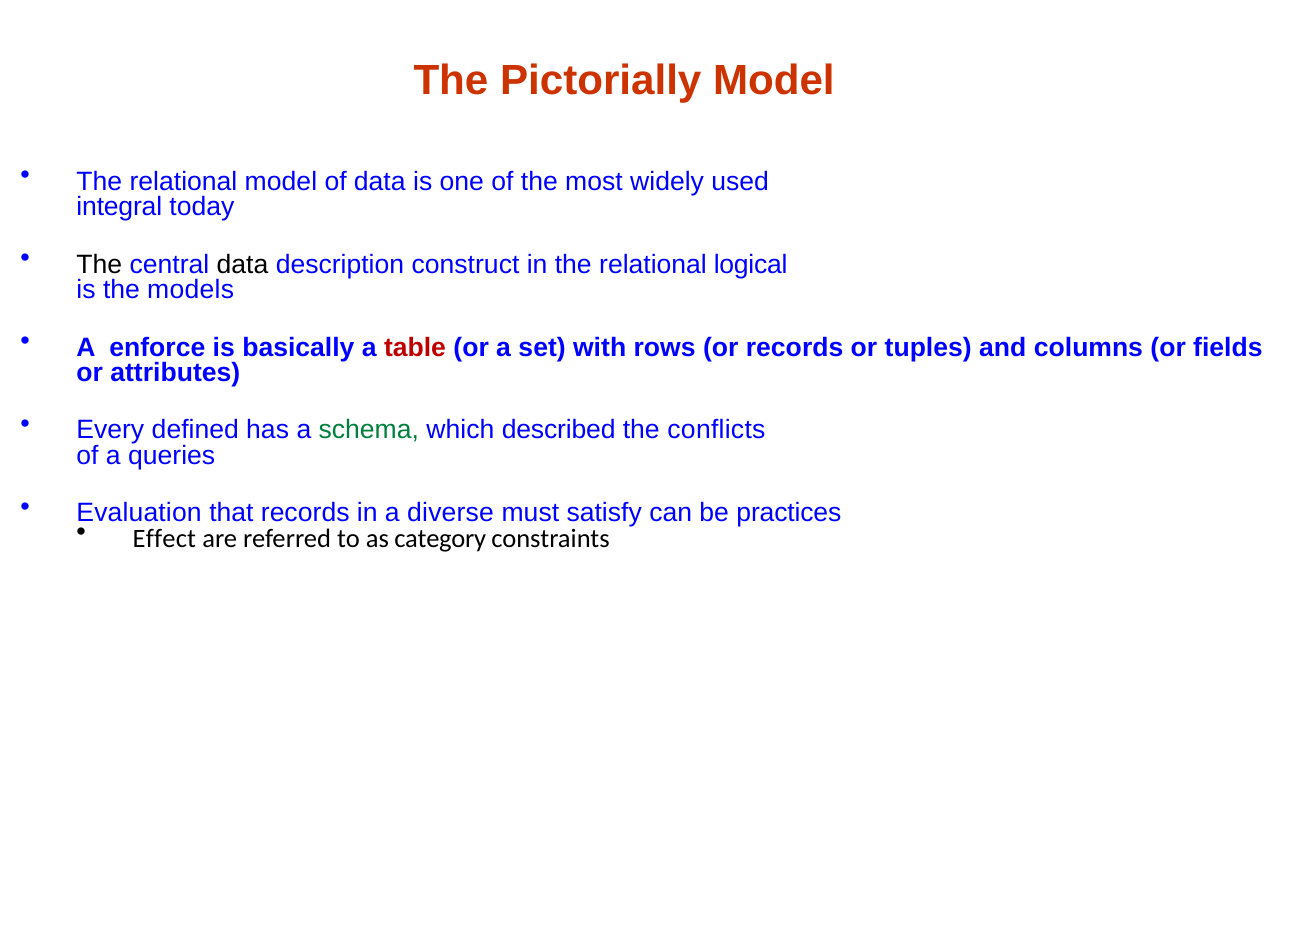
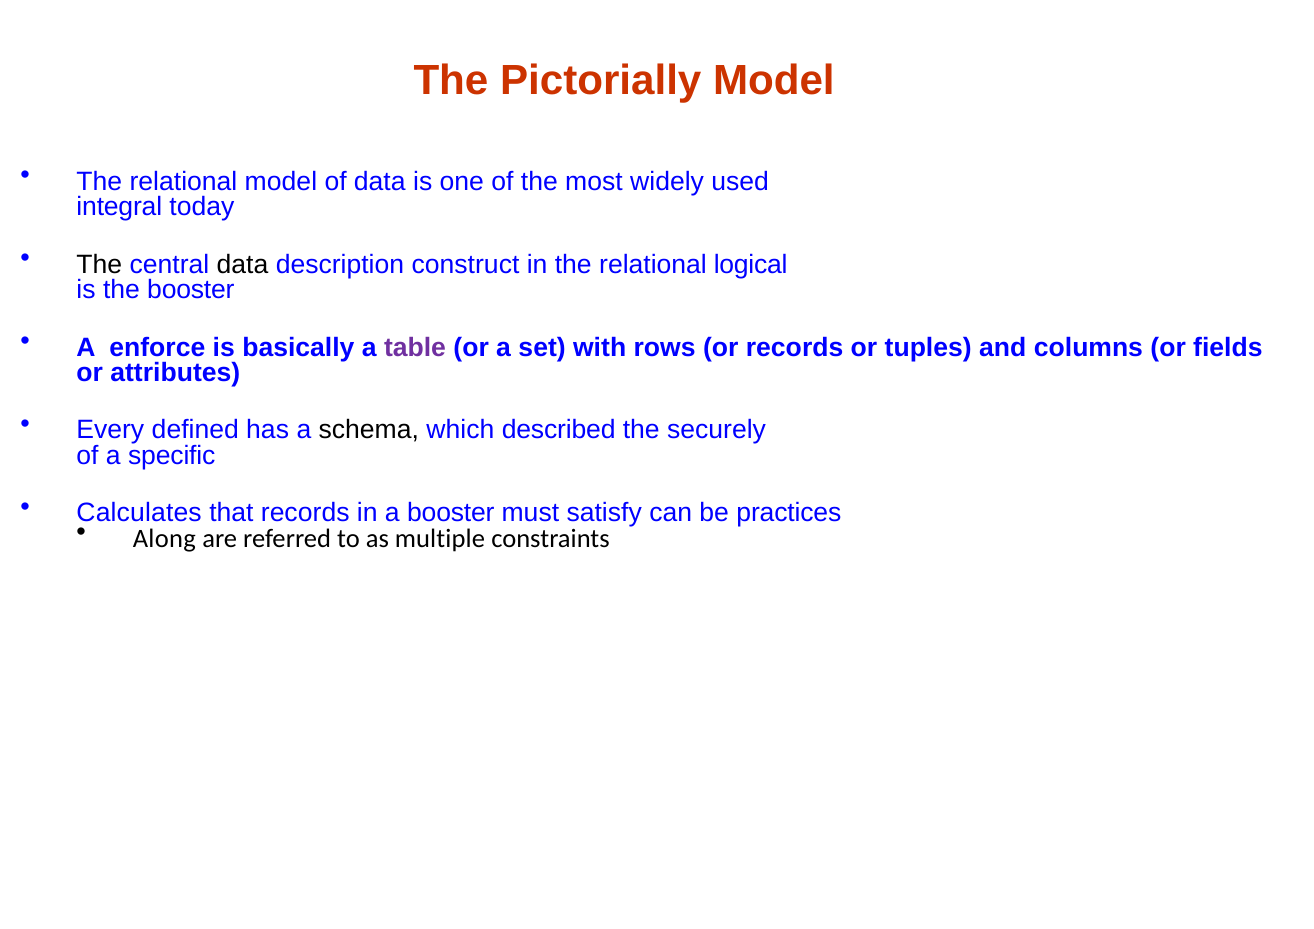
the models: models -> booster
table colour: red -> purple
schema colour: green -> black
conflicts: conflicts -> securely
queries: queries -> specific
Evaluation: Evaluation -> Calculates
a diverse: diverse -> booster
Effect: Effect -> Along
category: category -> multiple
